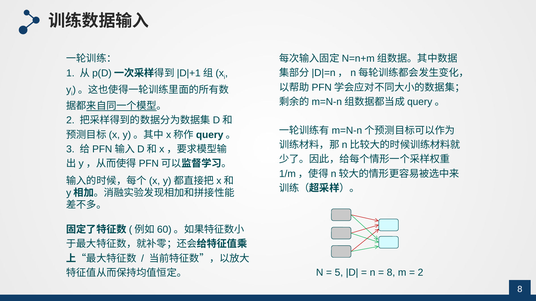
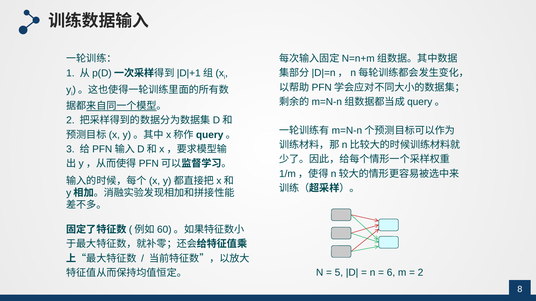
8 at (391, 273): 8 -> 6
